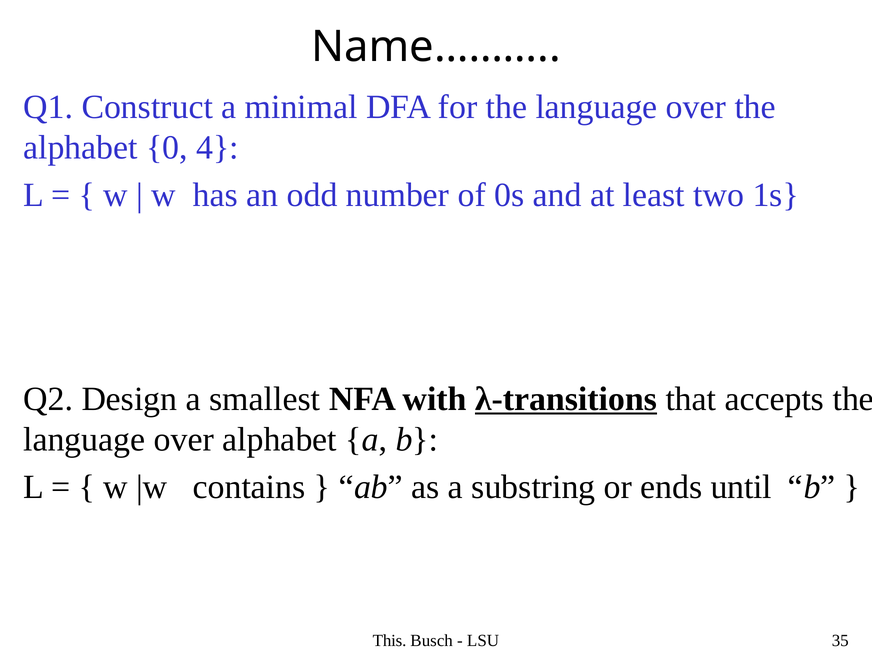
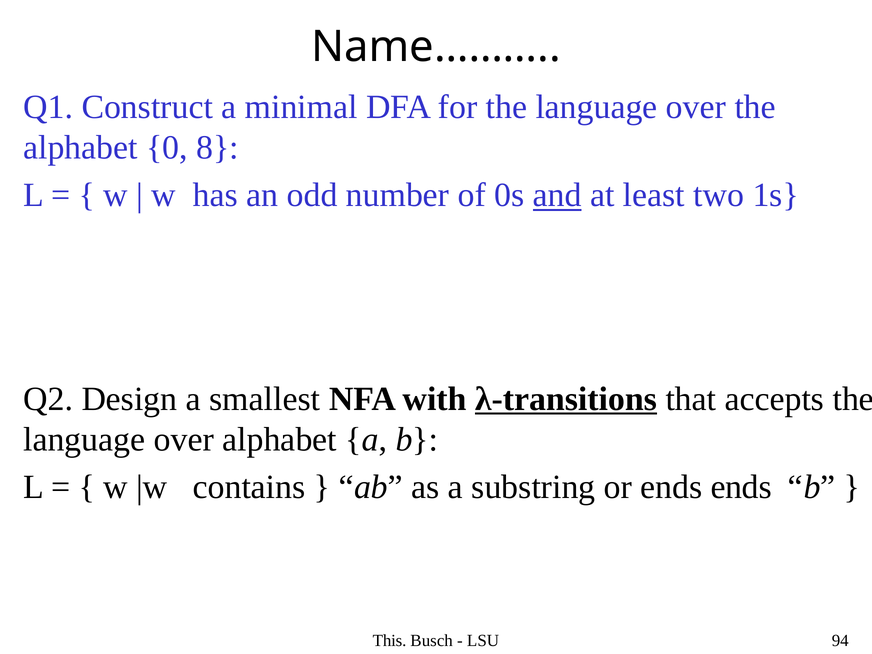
4: 4 -> 8
and underline: none -> present
ends until: until -> ends
35: 35 -> 94
